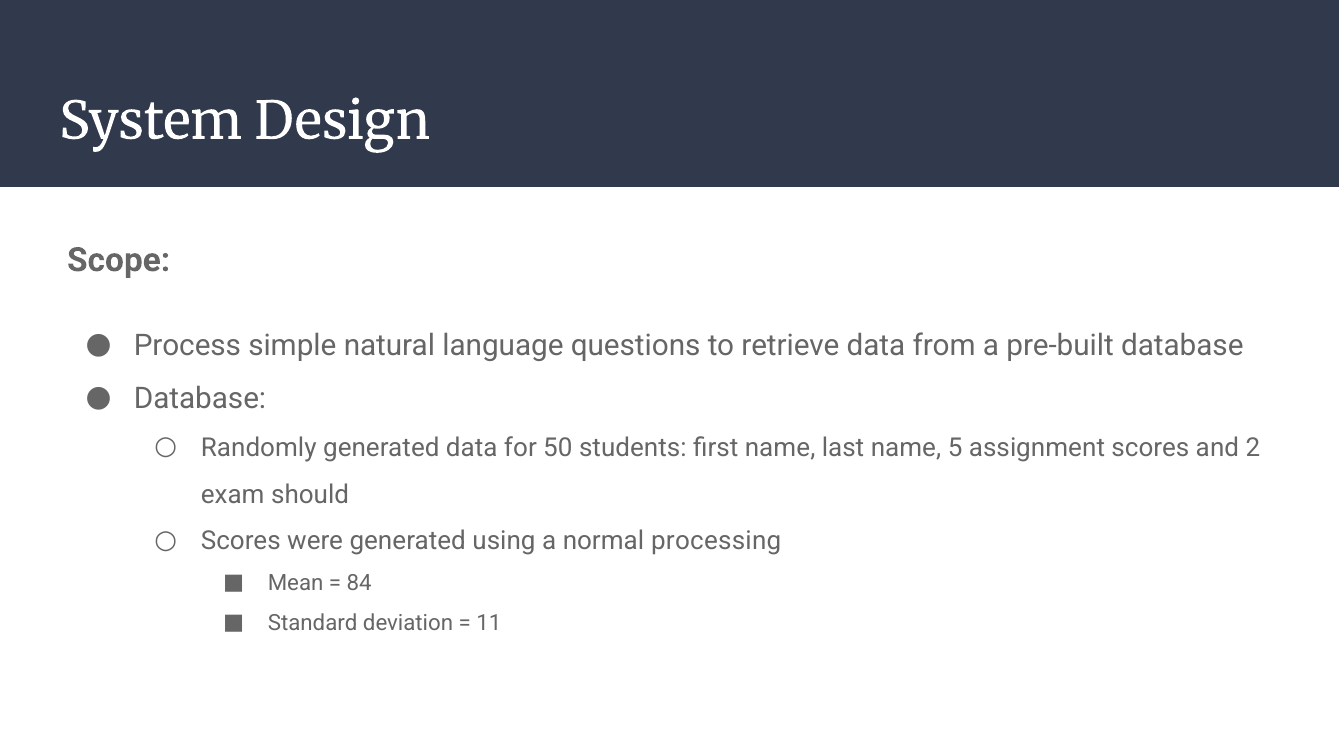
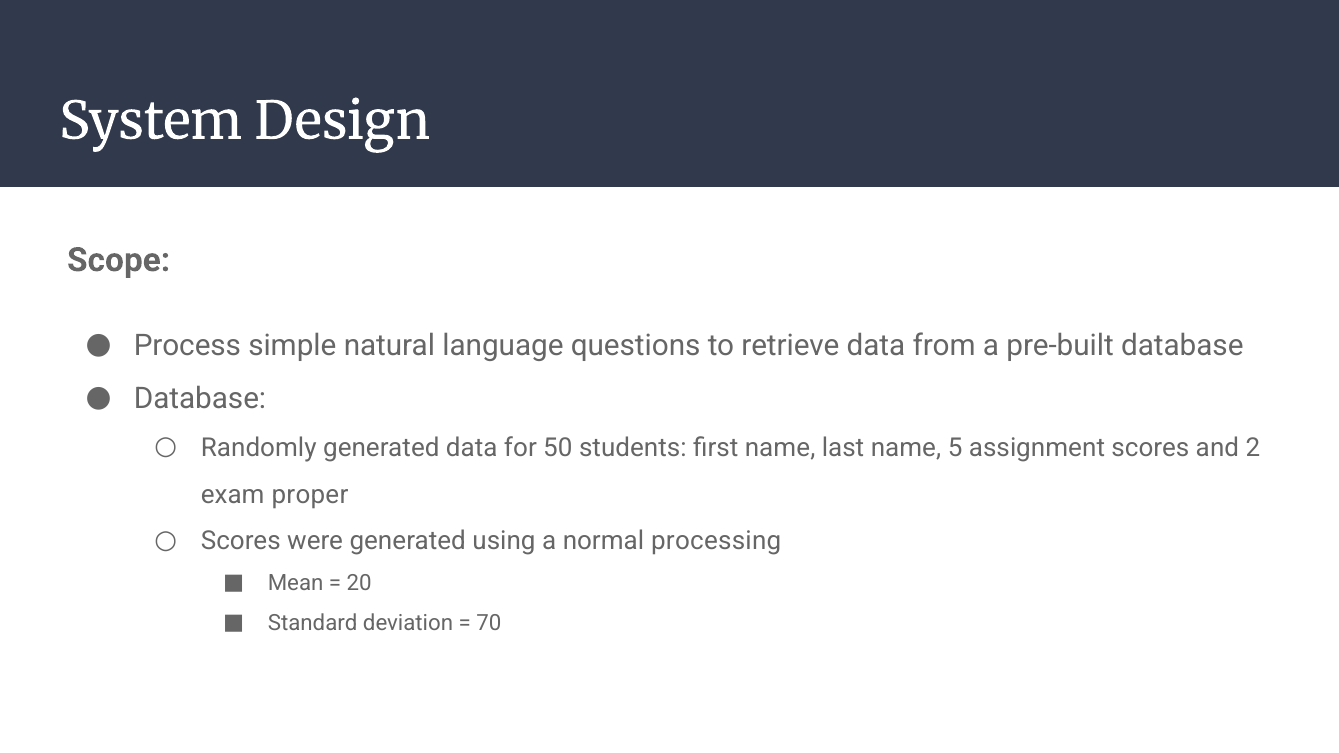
should: should -> proper
84: 84 -> 20
11: 11 -> 70
